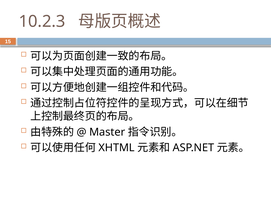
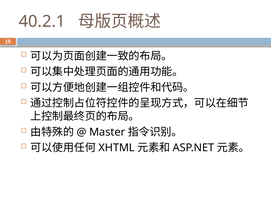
10.2.3: 10.2.3 -> 40.2.1
